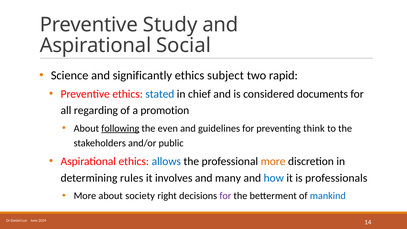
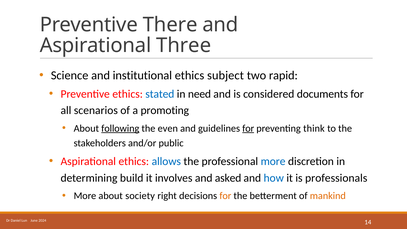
Study: Study -> There
Social: Social -> Three
significantly: significantly -> institutional
chief: chief -> need
regarding: regarding -> scenarios
promotion: promotion -> promoting
for at (248, 128) underline: none -> present
more at (273, 161) colour: orange -> blue
rules: rules -> build
many: many -> asked
for at (225, 196) colour: purple -> orange
mankind colour: blue -> orange
